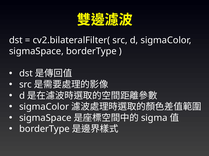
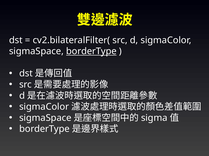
borderType at (91, 51) underline: none -> present
